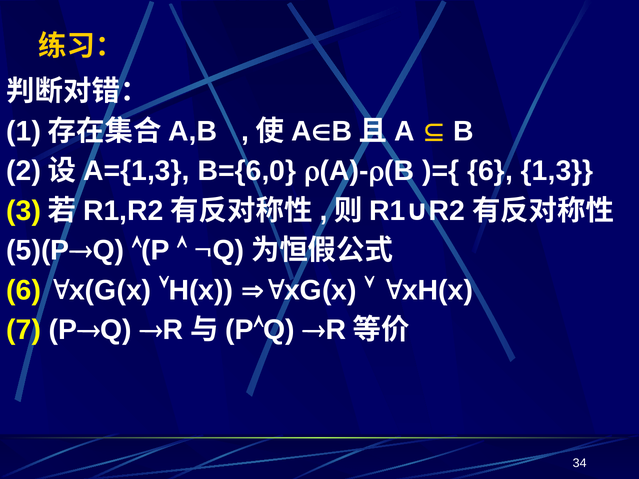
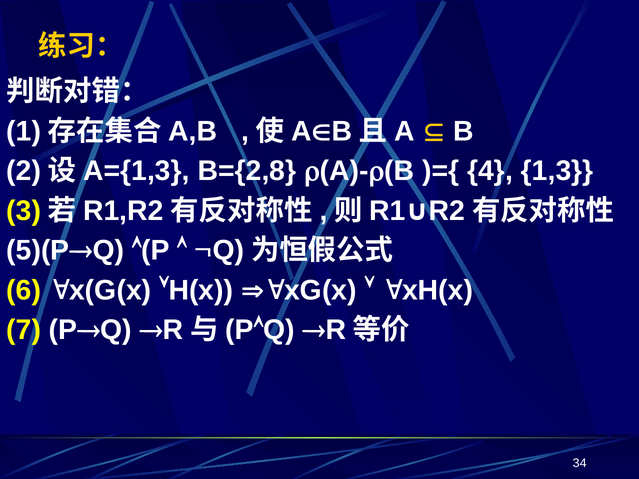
B={6,0: B={6,0 -> B={2,8
6 at (490, 171): 6 -> 4
